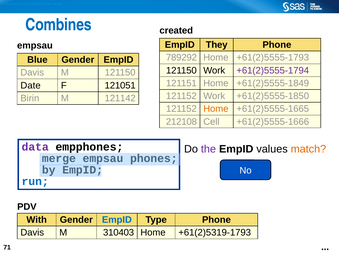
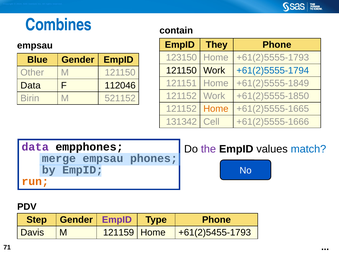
created: created -> contain
789292: 789292 -> 123150
+61(2)5555-1794 colour: purple -> blue
Davis at (32, 73): Davis -> Other
Date at (31, 86): Date -> Data
121051: 121051 -> 112046
121142: 121142 -> 521152
212108: 212108 -> 131342
match colour: orange -> blue
run colour: blue -> orange
With: With -> Step
EmpID at (117, 220) colour: blue -> purple
310403: 310403 -> 121159
+61(2)5319-1793: +61(2)5319-1793 -> +61(2)5455-1793
